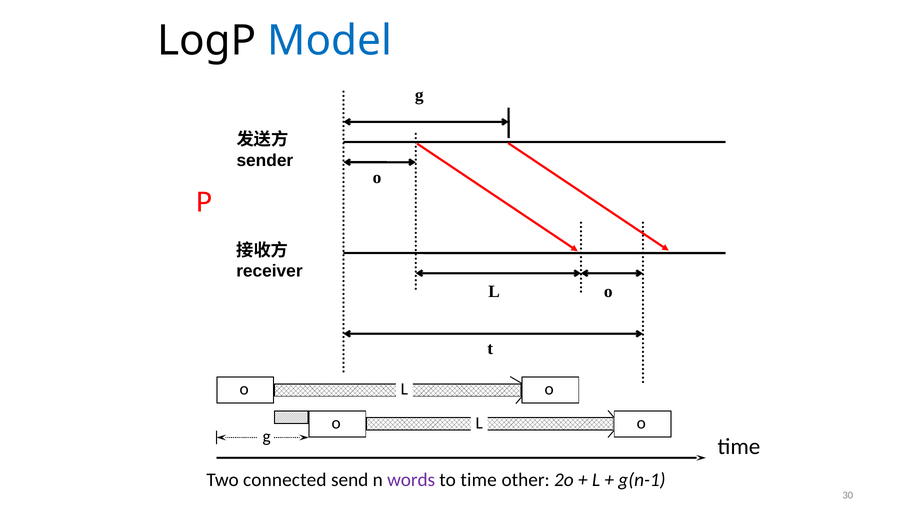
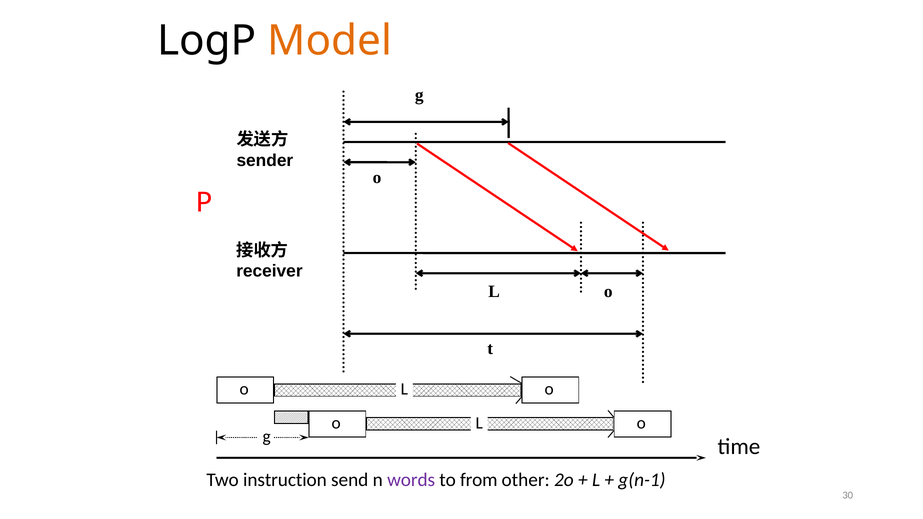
Model colour: blue -> orange
connected: connected -> instruction
to time: time -> from
